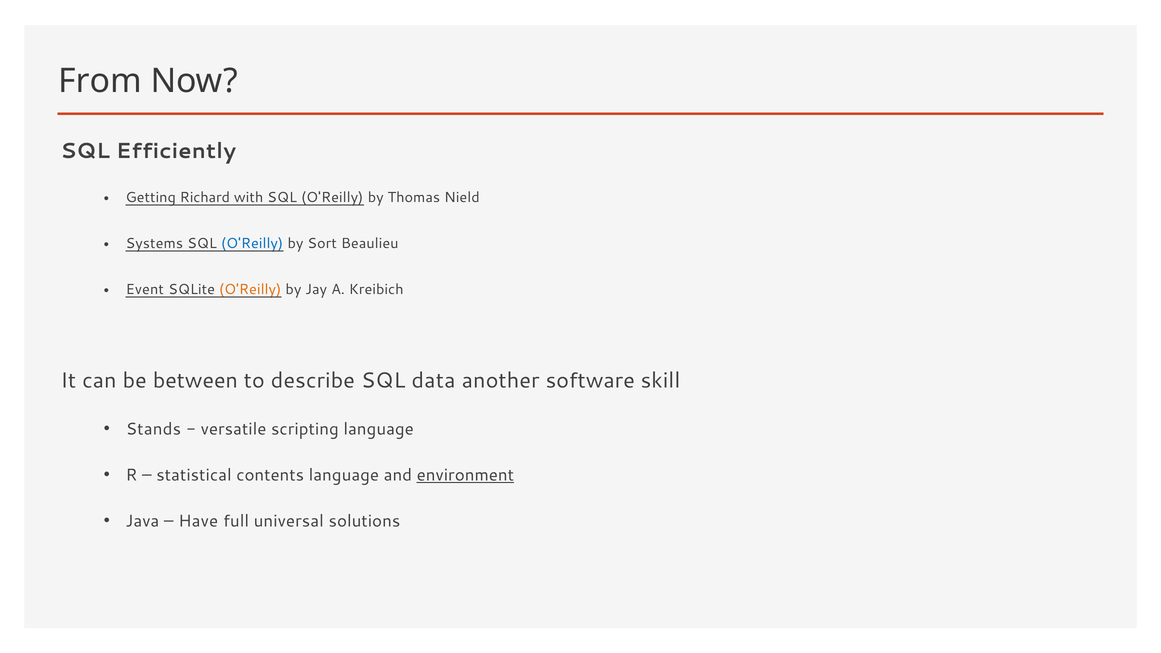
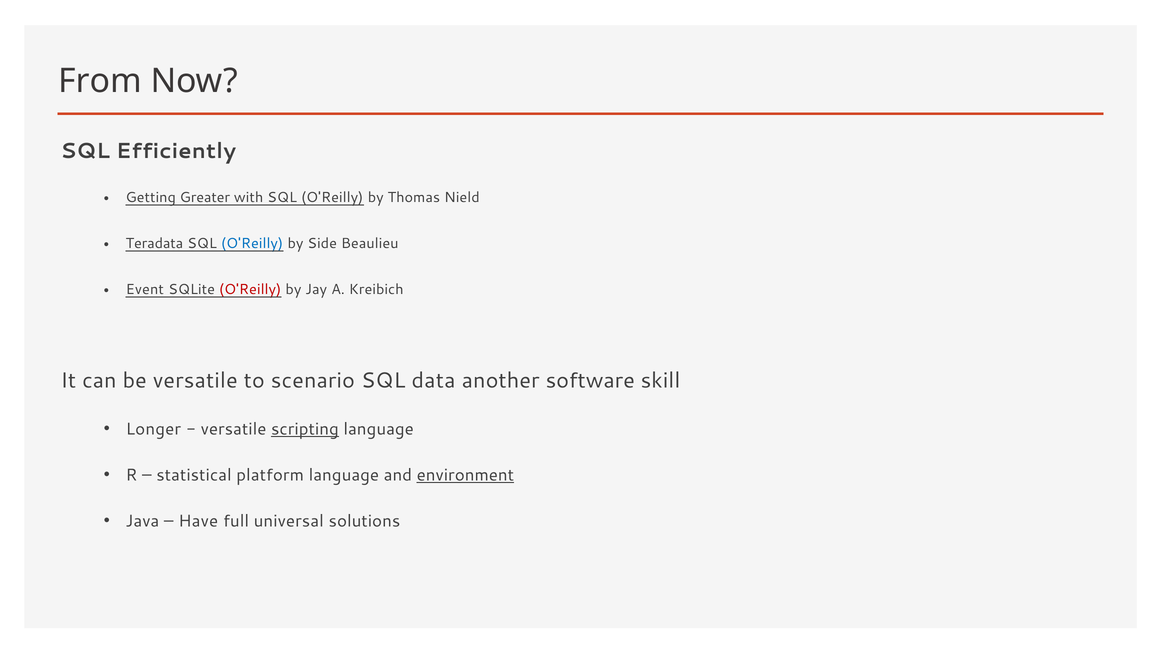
Richard: Richard -> Greater
Systems: Systems -> Teradata
Sort: Sort -> Side
O'Reilly at (250, 290) colour: orange -> red
be between: between -> versatile
describe: describe -> scenario
Stands: Stands -> Longer
scripting underline: none -> present
contents: contents -> platform
